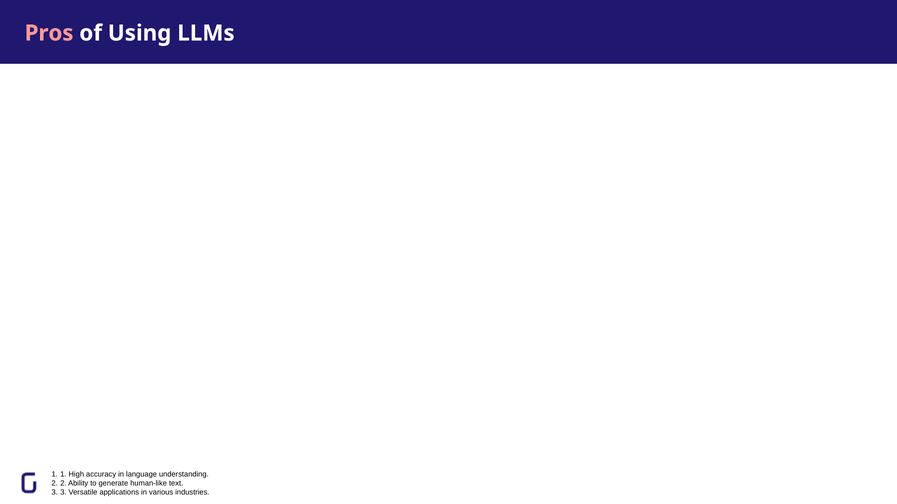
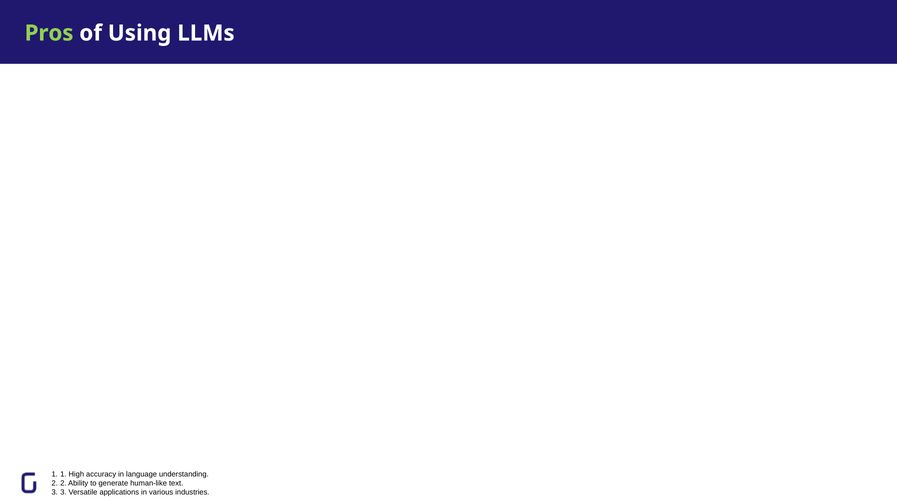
Pros colour: pink -> light green
